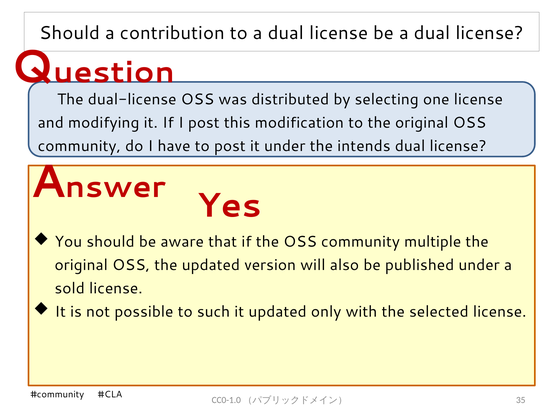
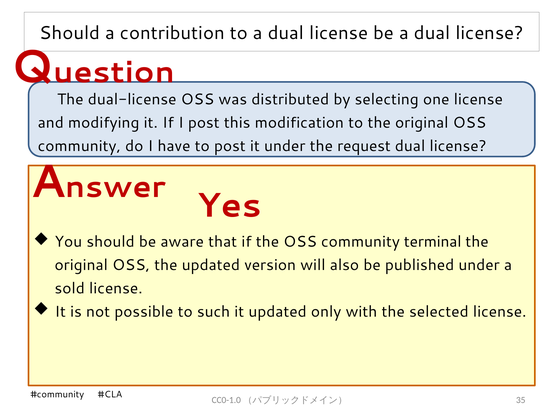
intends: intends -> request
multiple: multiple -> terminal
